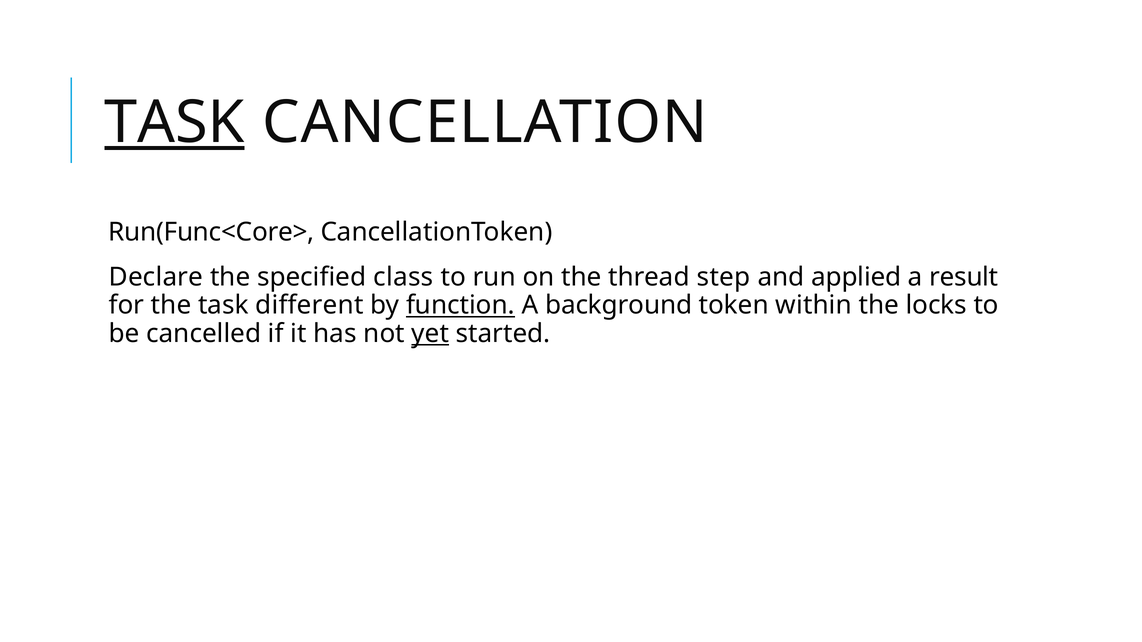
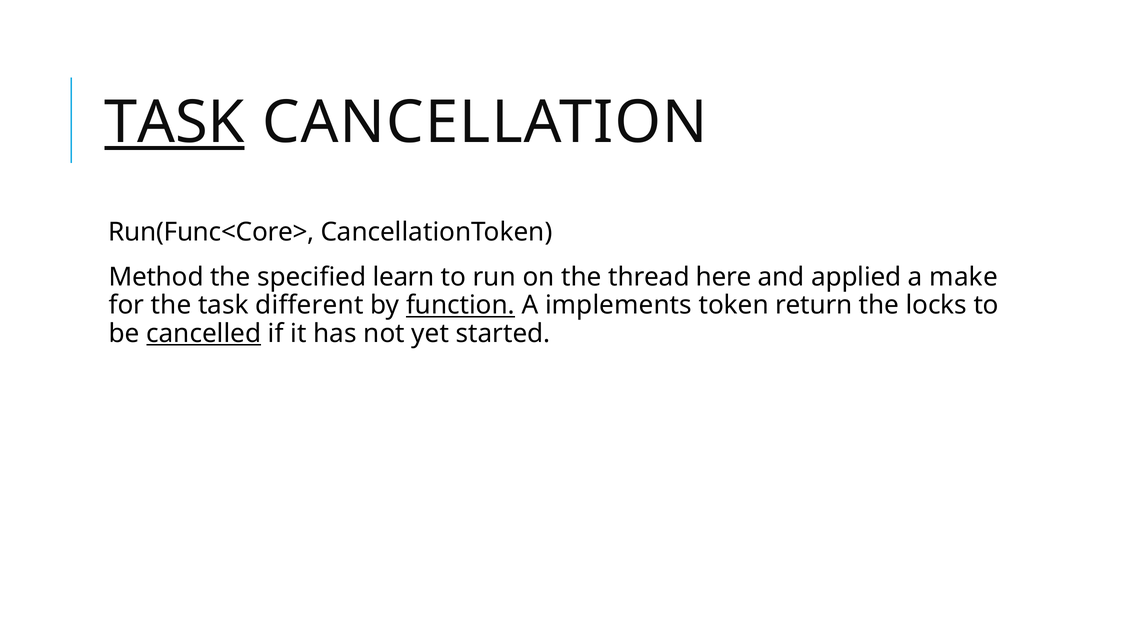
Declare: Declare -> Method
class: class -> learn
step: step -> here
result: result -> make
background: background -> implements
within: within -> return
cancelled underline: none -> present
yet underline: present -> none
